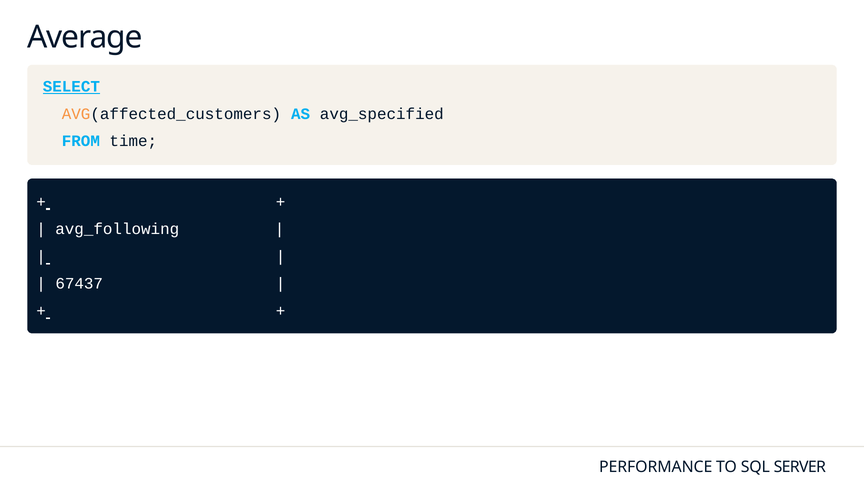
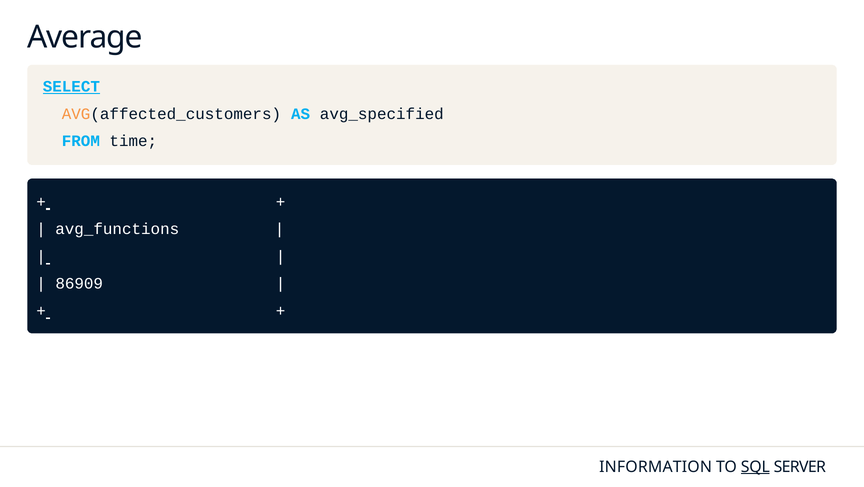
avg_following: avg_following -> avg_functions
67437: 67437 -> 86909
PERFORMANCE: PERFORMANCE -> INFORMATION
SQL underline: none -> present
